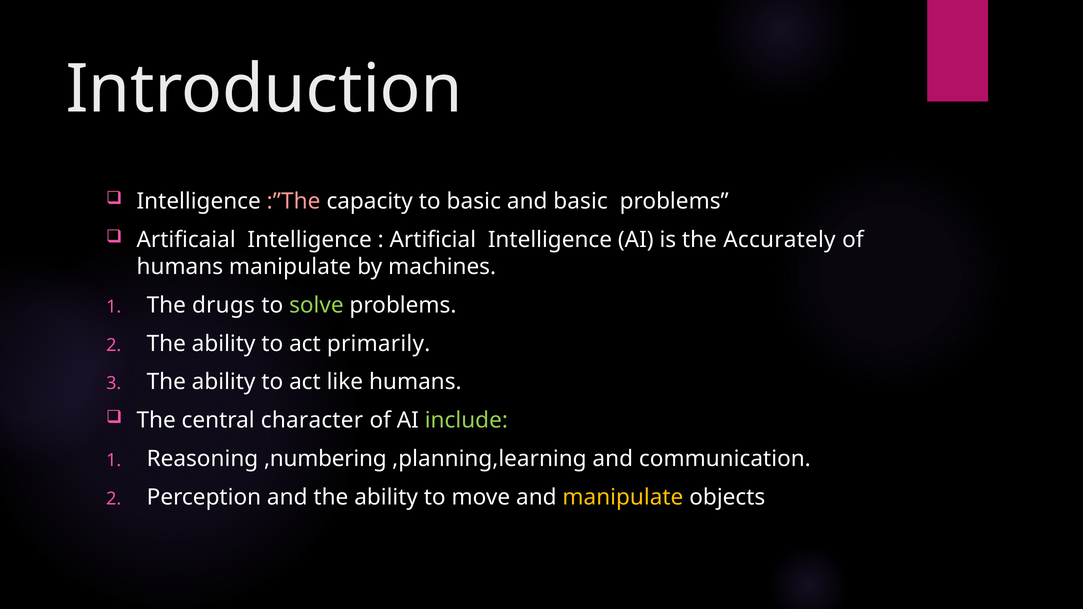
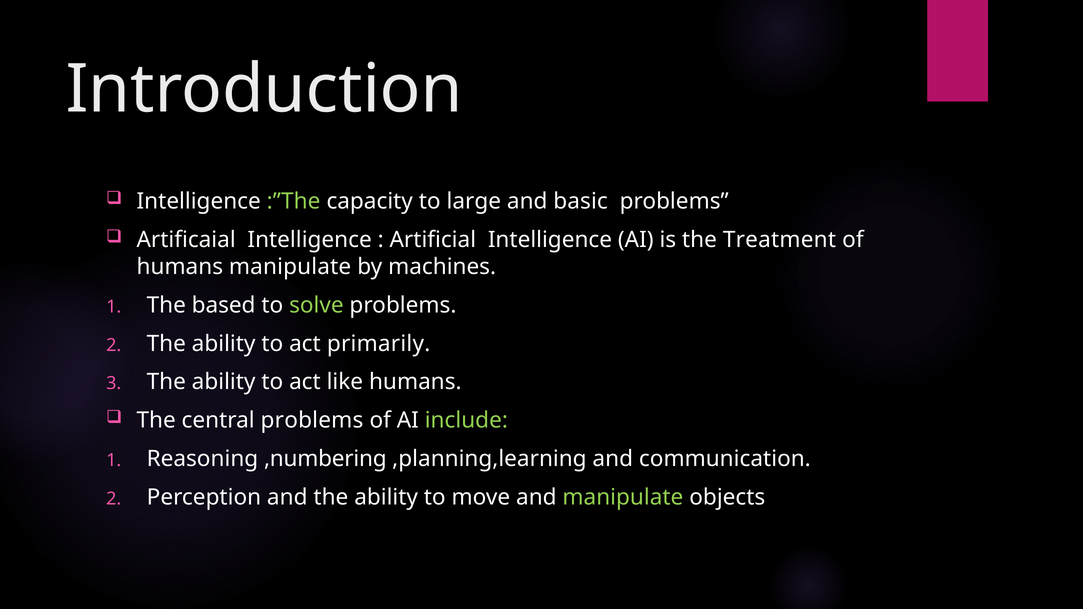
:”The colour: pink -> light green
to basic: basic -> large
Accurately: Accurately -> Treatment
drugs: drugs -> based
central character: character -> problems
manipulate at (623, 497) colour: yellow -> light green
